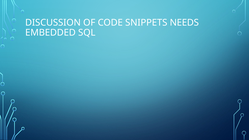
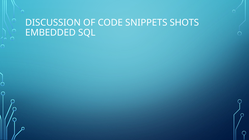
NEEDS: NEEDS -> SHOTS
